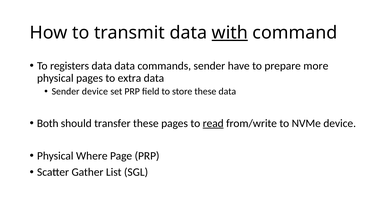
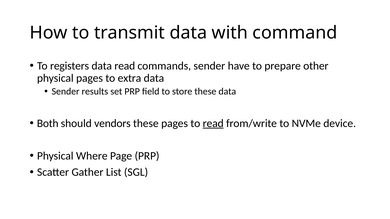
with underline: present -> none
data data: data -> read
more: more -> other
Sender device: device -> results
transfer: transfer -> vendors
